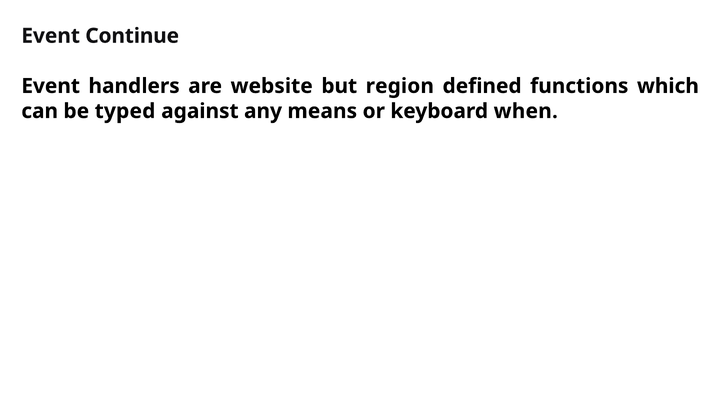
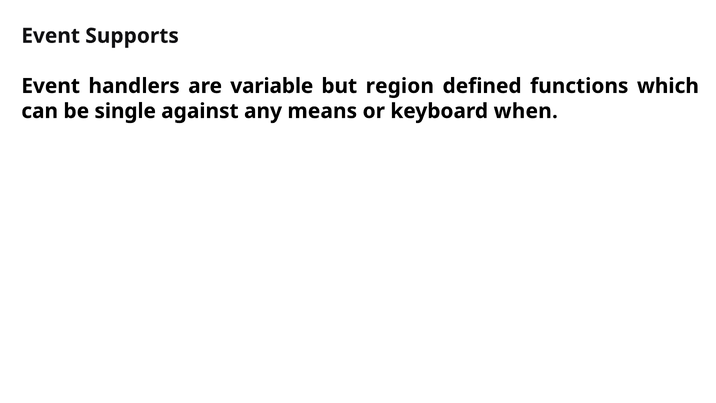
Continue: Continue -> Supports
website: website -> variable
typed: typed -> single
